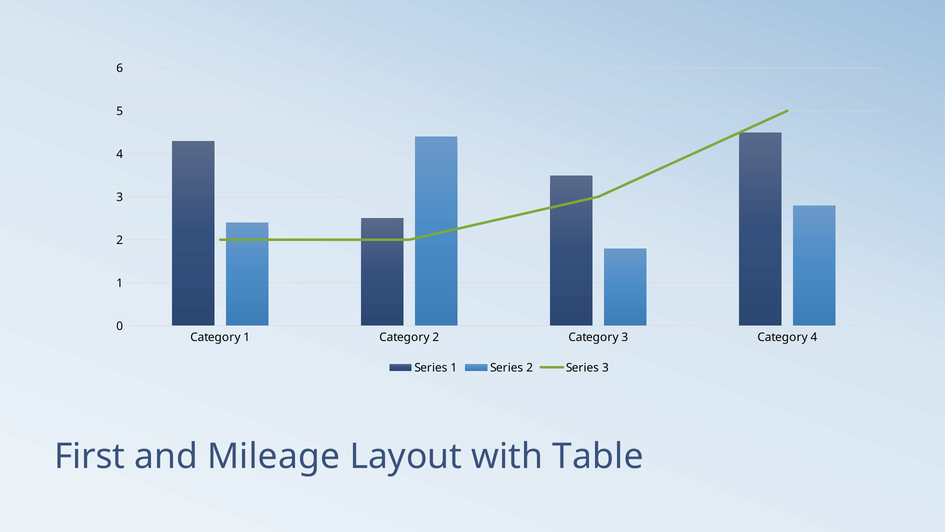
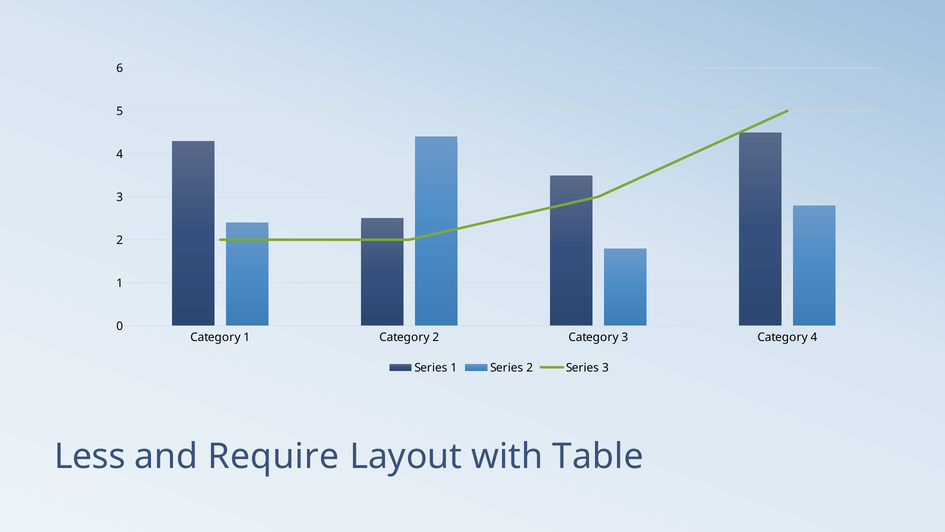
First: First -> Less
Mileage: Mileage -> Require
